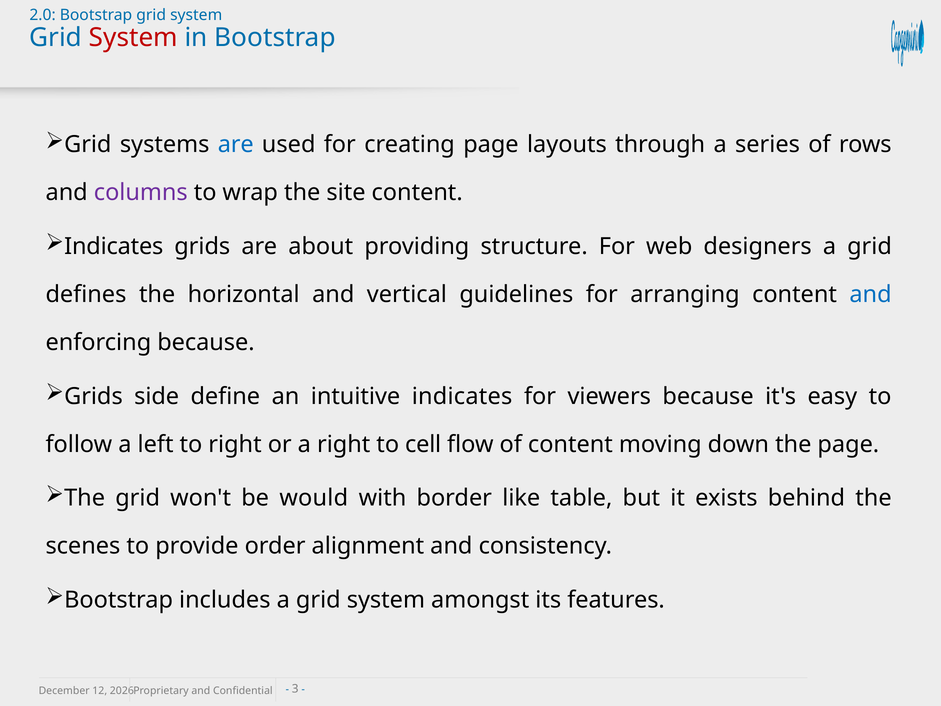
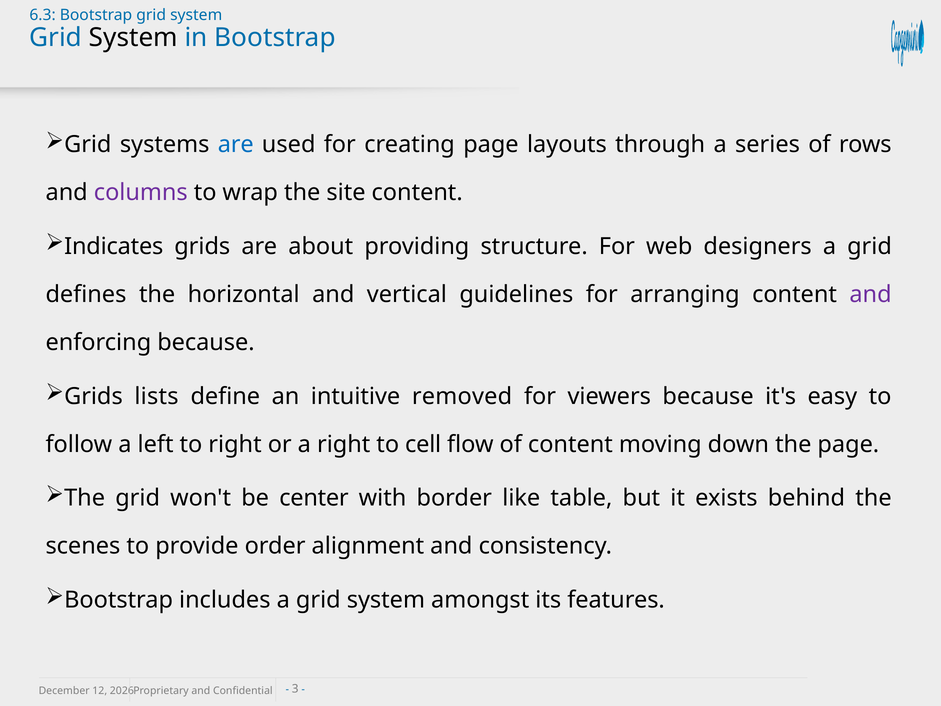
2.0: 2.0 -> 6.3
System at (133, 37) colour: red -> black
and at (871, 294) colour: blue -> purple
side: side -> lists
intuitive indicates: indicates -> removed
would: would -> center
